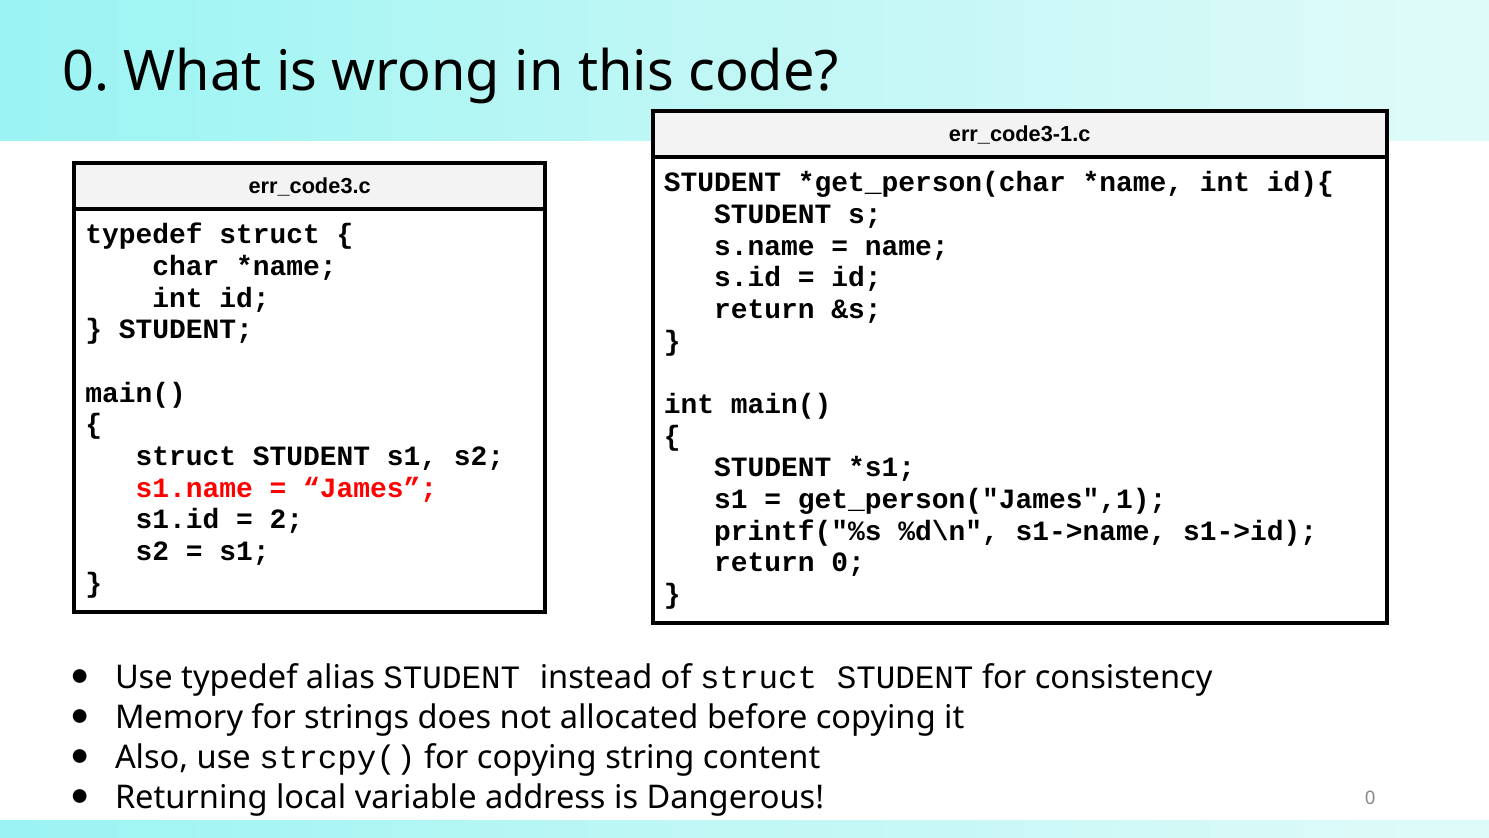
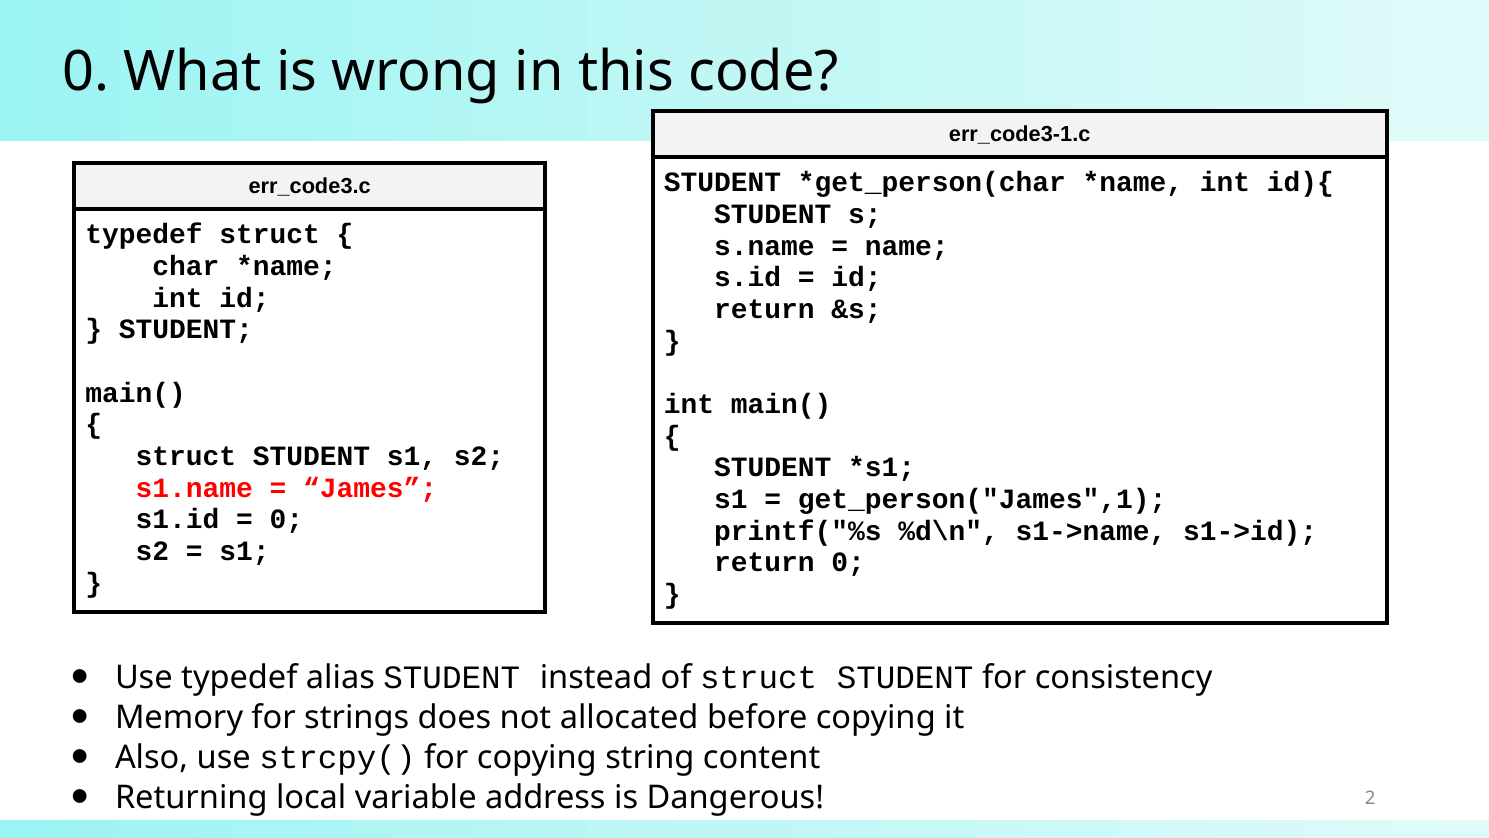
2 at (286, 519): 2 -> 0
Dangerous 0: 0 -> 2
